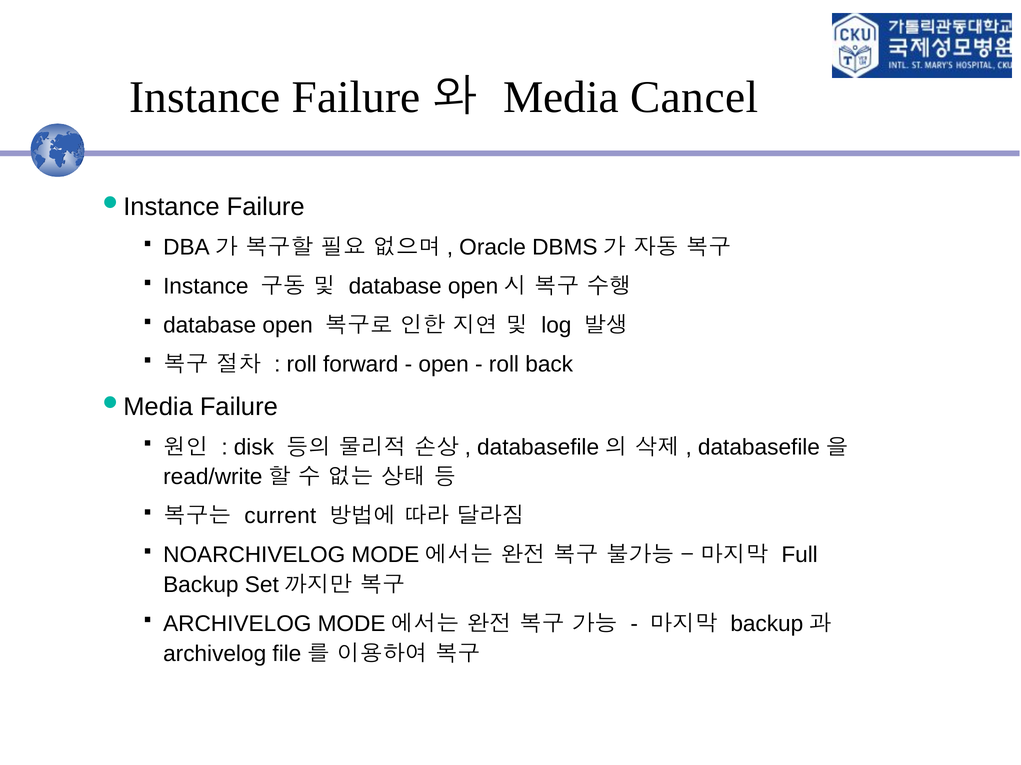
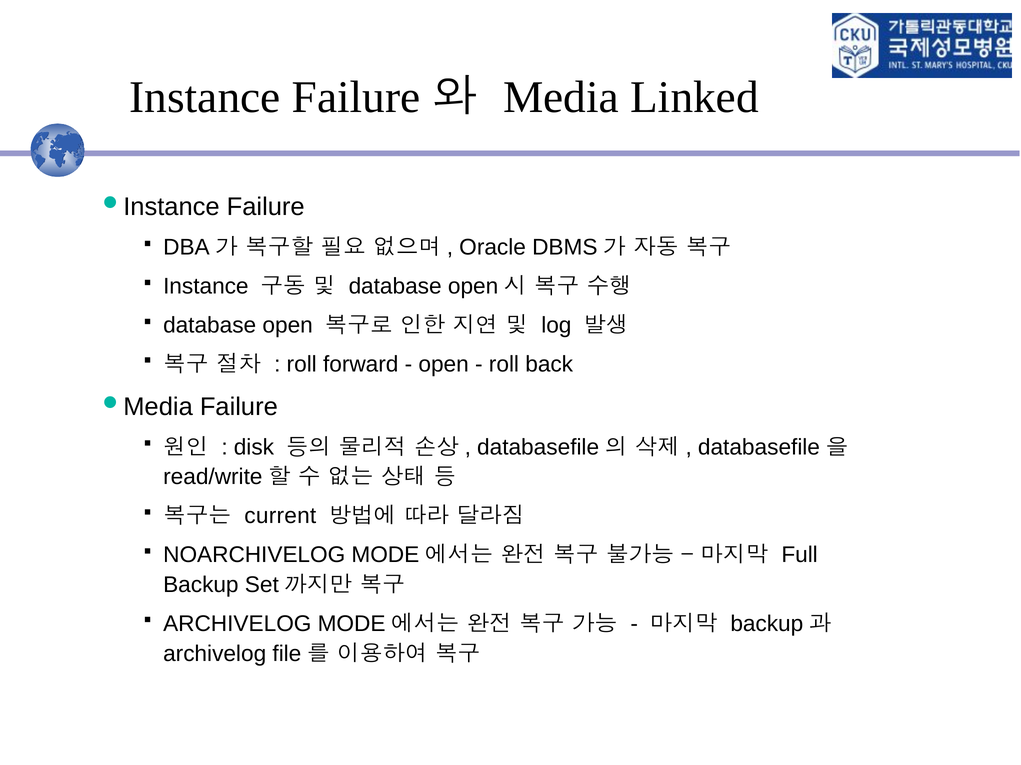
Cancel: Cancel -> Linked
